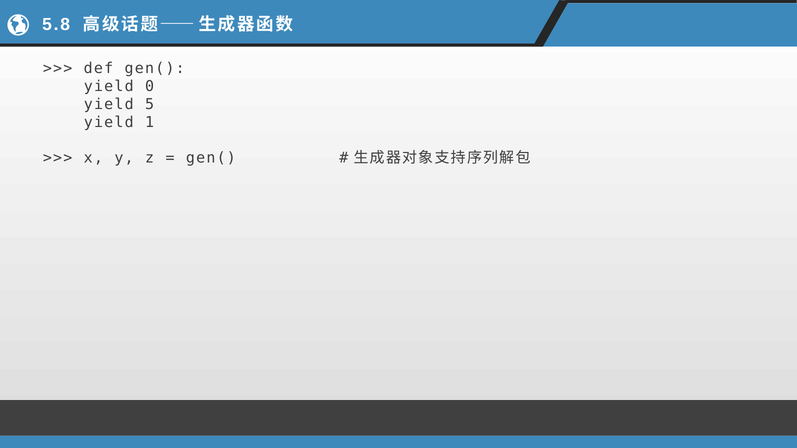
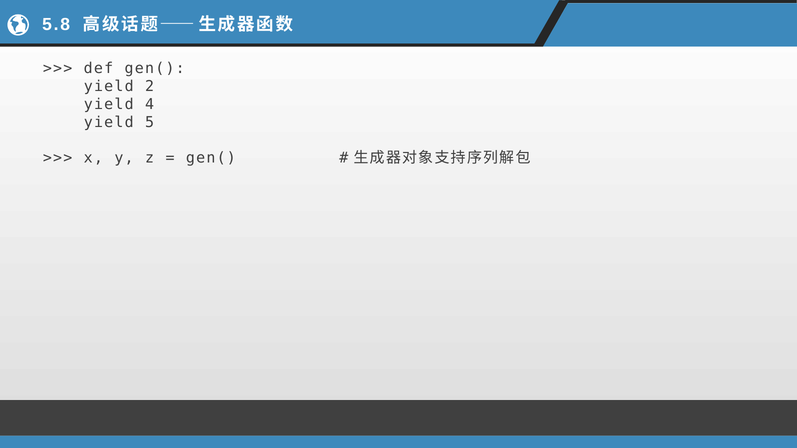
0: 0 -> 2
5: 5 -> 4
1: 1 -> 5
